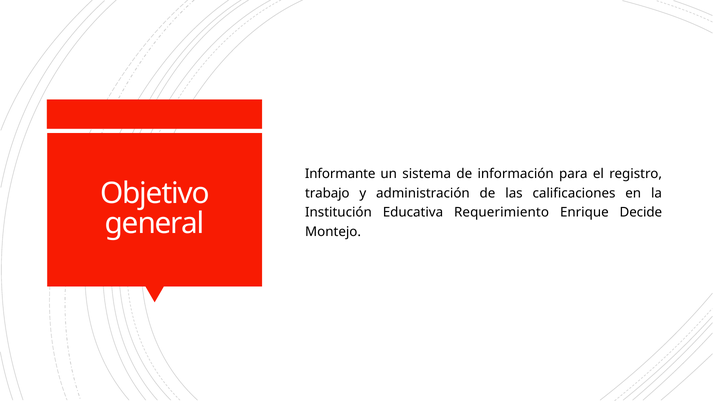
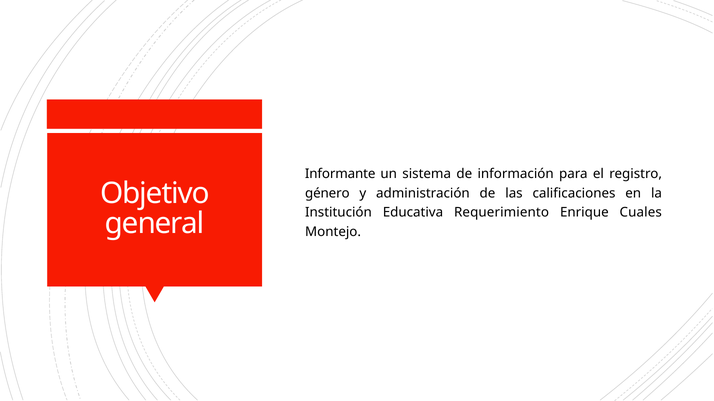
trabajo: trabajo -> género
Decide: Decide -> Cuales
